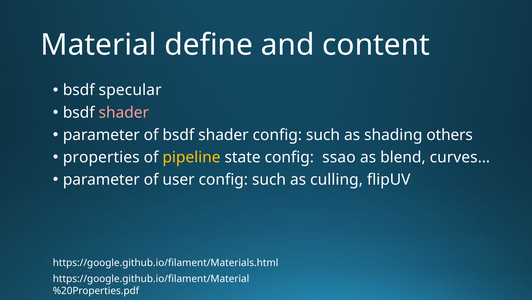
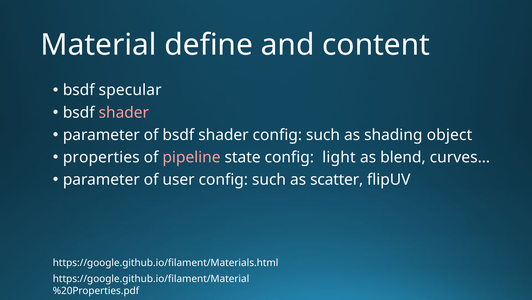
others: others -> object
pipeline colour: yellow -> pink
ssao: ssao -> light
culling: culling -> scatter
